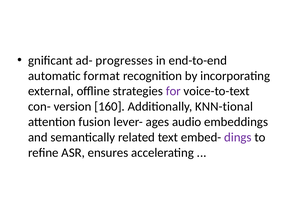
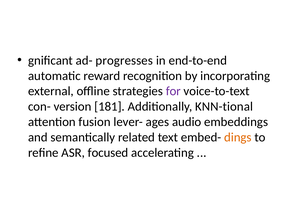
format: format -> reward
160: 160 -> 181
dings colour: purple -> orange
ensures: ensures -> focused
